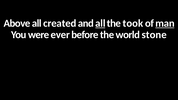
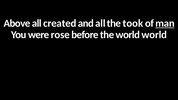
all at (100, 23) underline: present -> none
ever: ever -> rose
world stone: stone -> world
